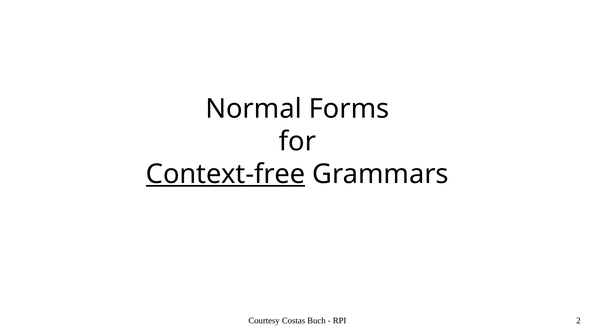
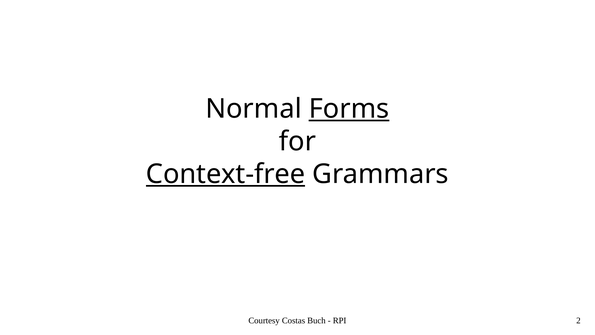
Forms underline: none -> present
